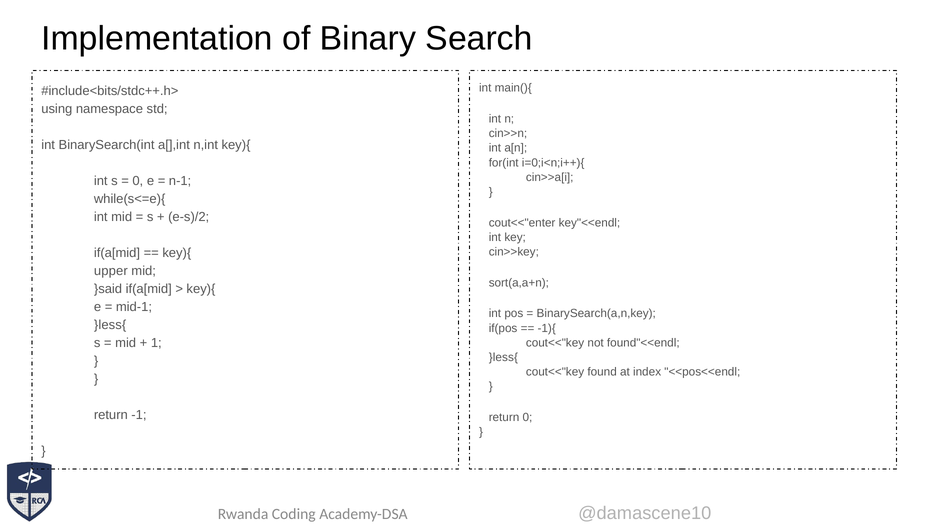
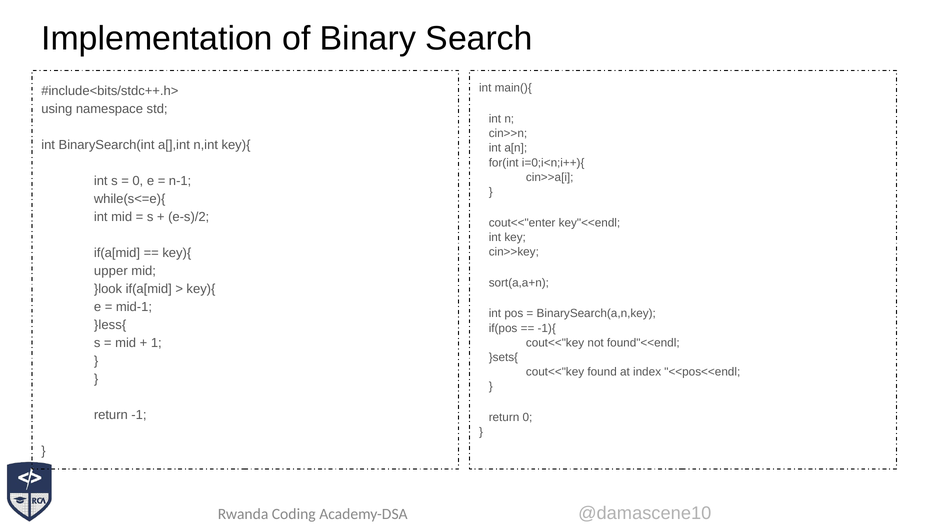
}said: }said -> }look
}less{ at (503, 357): }less{ -> }sets{
